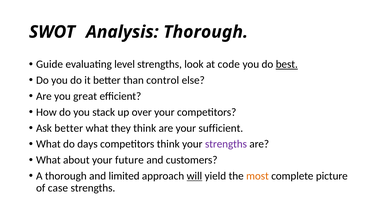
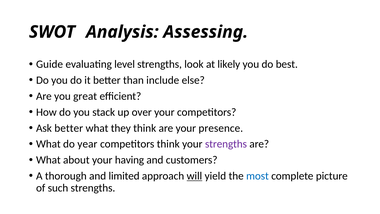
Analysis Thorough: Thorough -> Assessing
code: code -> likely
best underline: present -> none
control: control -> include
sufficient: sufficient -> presence
days: days -> year
future: future -> having
most colour: orange -> blue
case: case -> such
